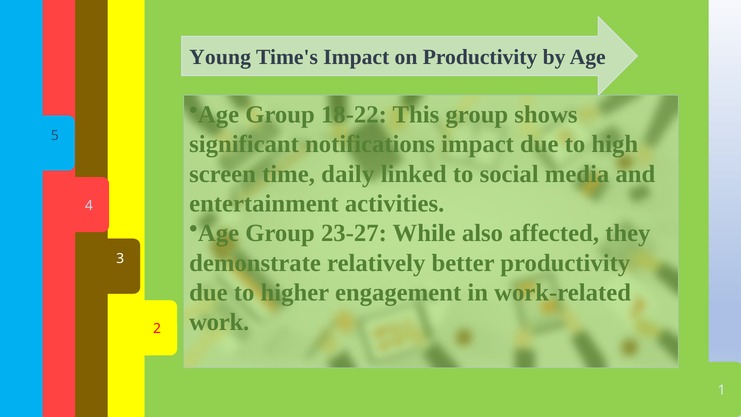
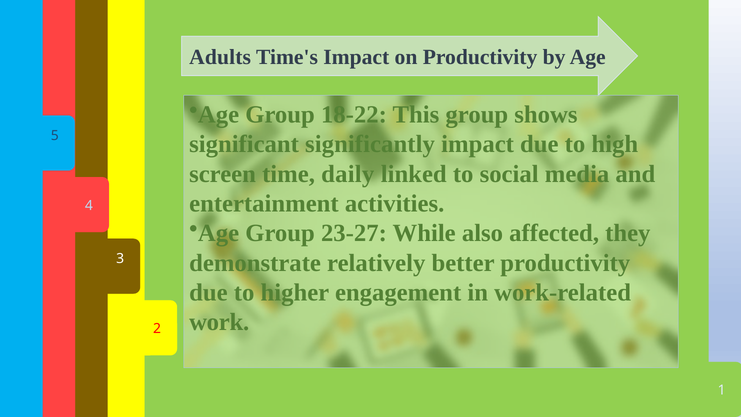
Young: Young -> Adults
notifications: notifications -> significantly
